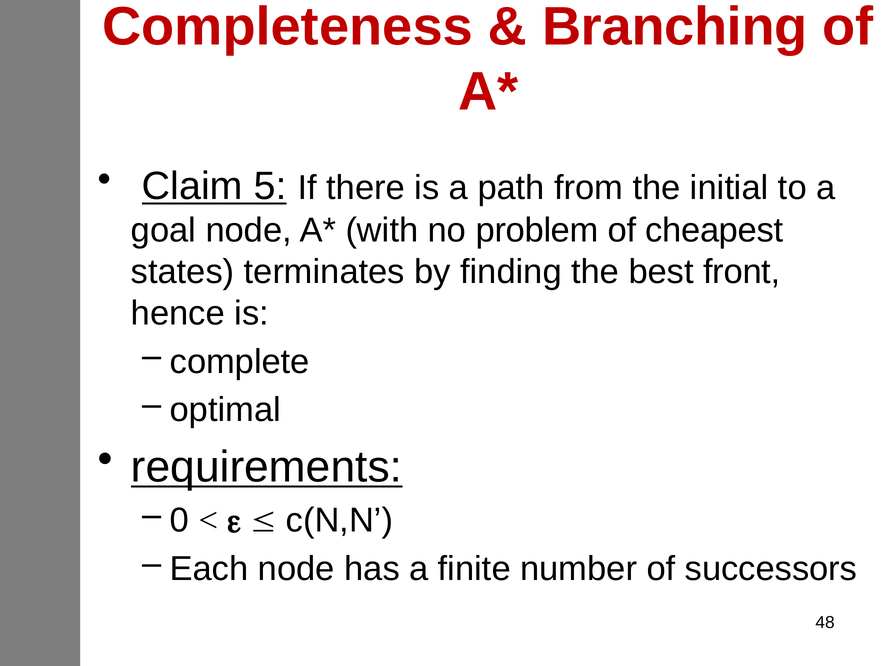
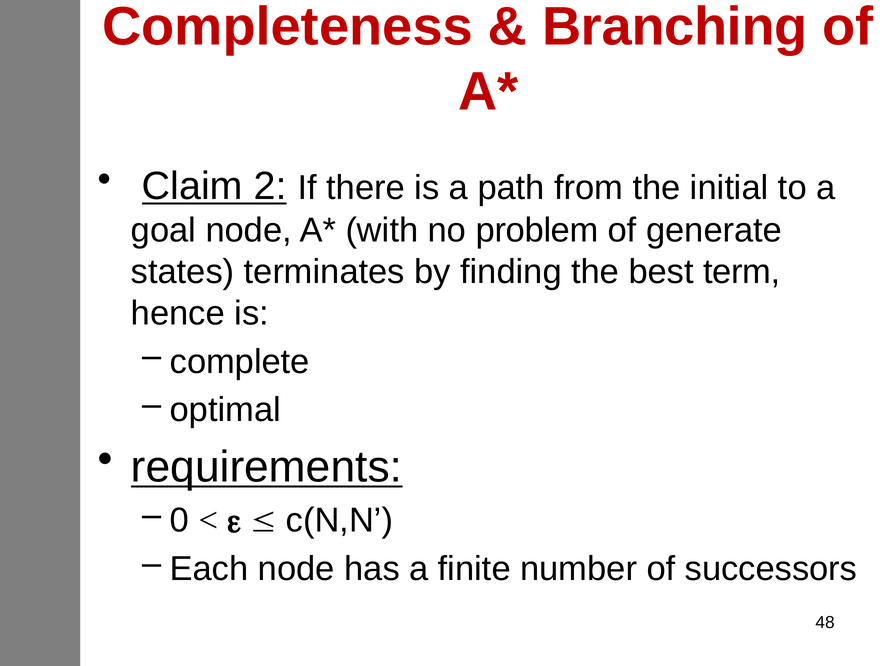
5: 5 -> 2
cheapest: cheapest -> generate
front: front -> term
